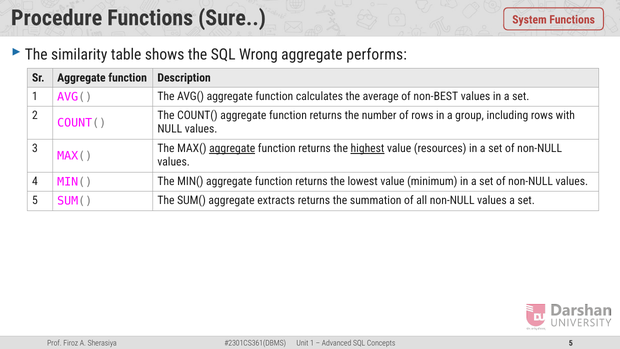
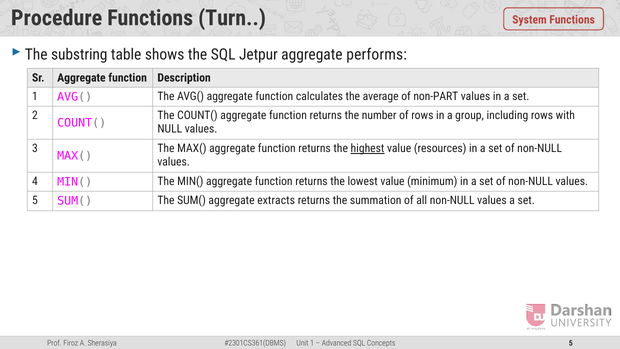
Sure: Sure -> Turn
similarity: similarity -> substring
Wrong: Wrong -> Jetpur
non-BEST: non-BEST -> non-PART
aggregate at (232, 148) underline: present -> none
